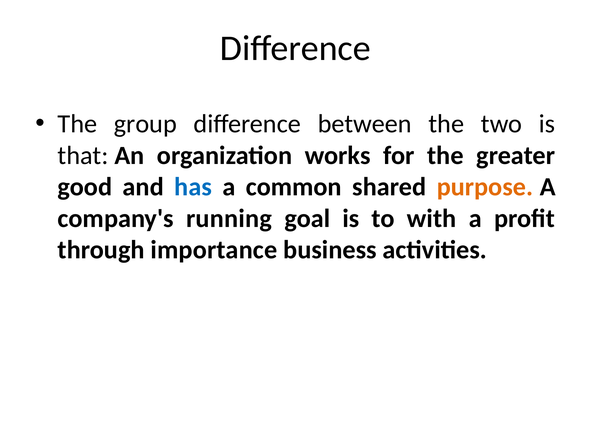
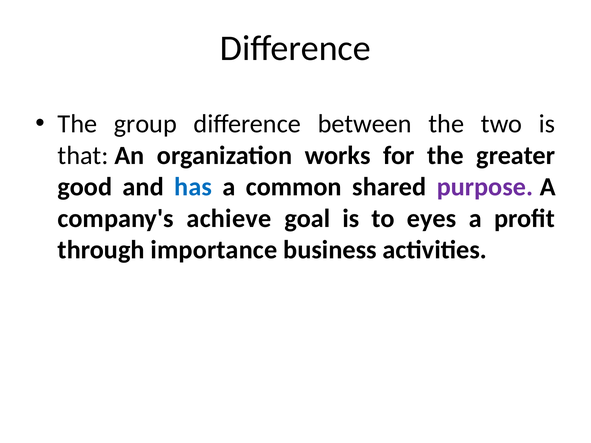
purpose colour: orange -> purple
running: running -> achieve
with: with -> eyes
